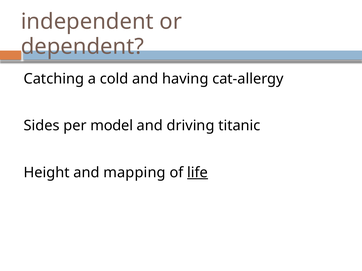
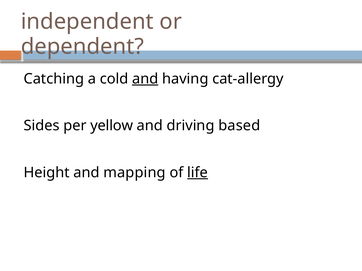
and at (145, 79) underline: none -> present
model: model -> yellow
titanic: titanic -> based
